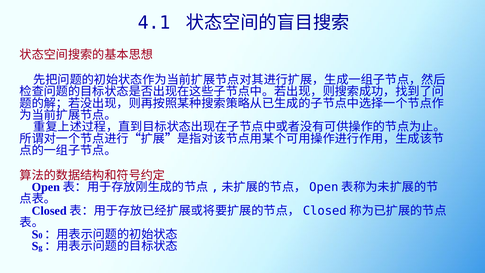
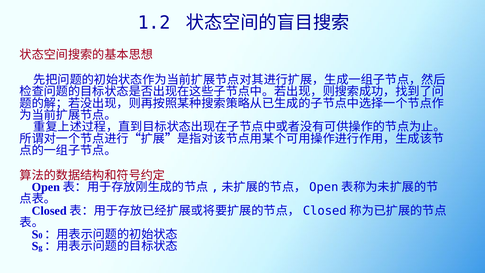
4.1: 4.1 -> 1.2
